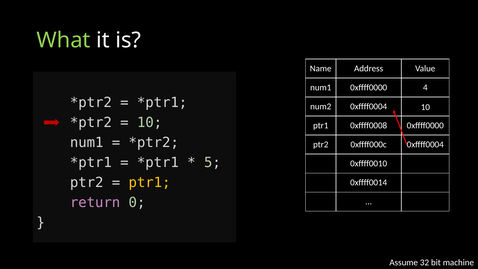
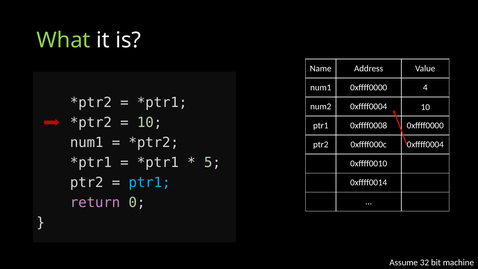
ptr1 at (150, 183) colour: yellow -> light blue
